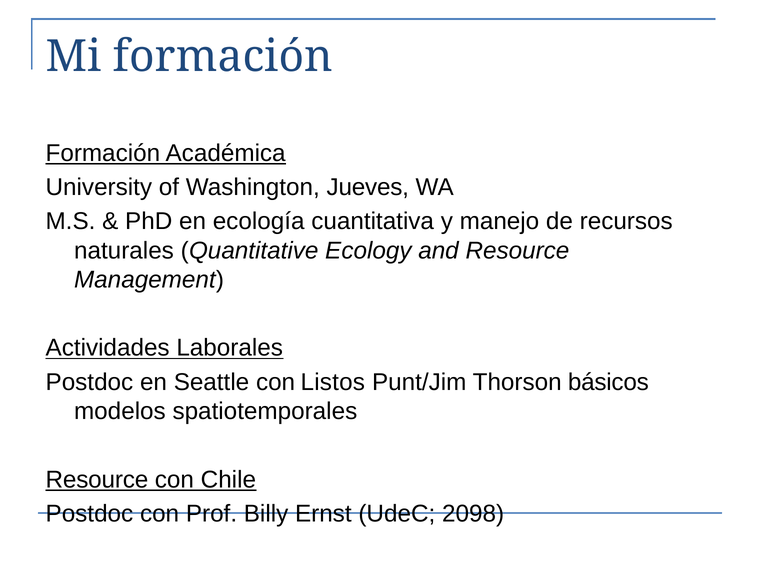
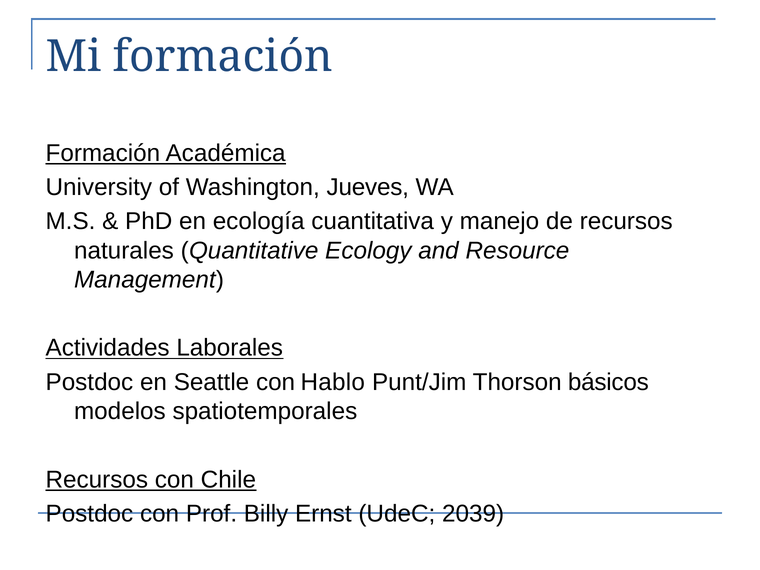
Listos: Listos -> Hablo
Resource at (97, 480): Resource -> Recursos
2098: 2098 -> 2039
